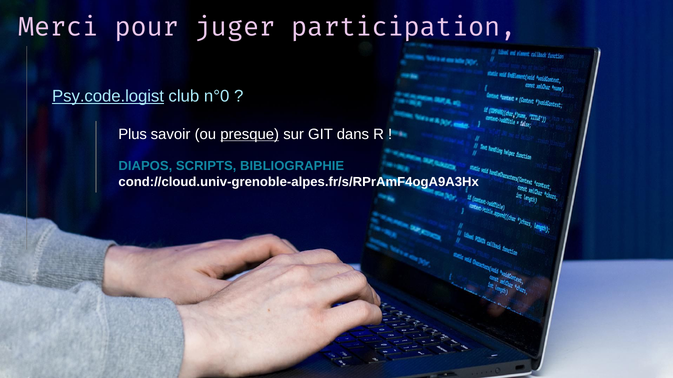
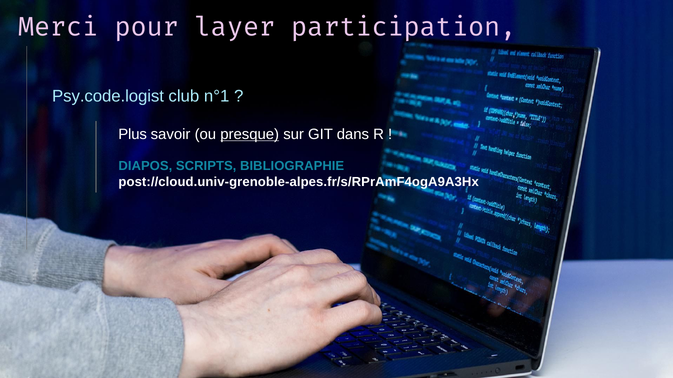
juger: juger -> layer
Psy.code.logist underline: present -> none
n°0: n°0 -> n°1
cond://cloud.univ-grenoble-alpes.fr/s/RPrAmF4ogA9A3Hx: cond://cloud.univ-grenoble-alpes.fr/s/RPrAmF4ogA9A3Hx -> post://cloud.univ-grenoble-alpes.fr/s/RPrAmF4ogA9A3Hx
